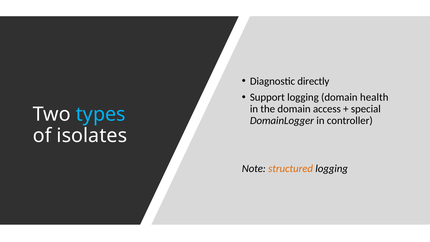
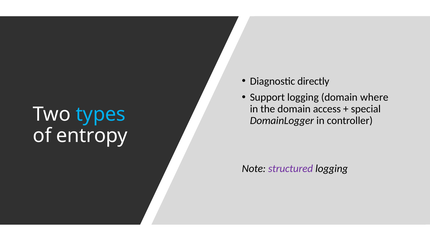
health: health -> where
isolates: isolates -> entropy
structured colour: orange -> purple
